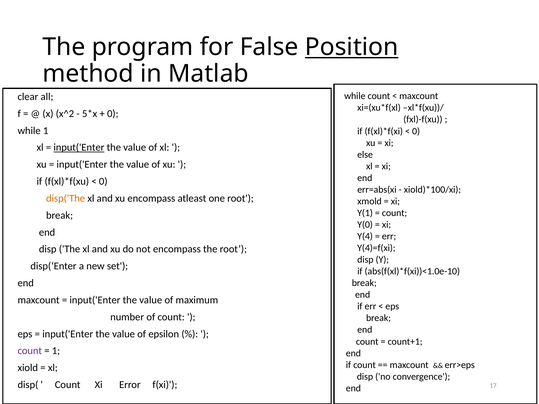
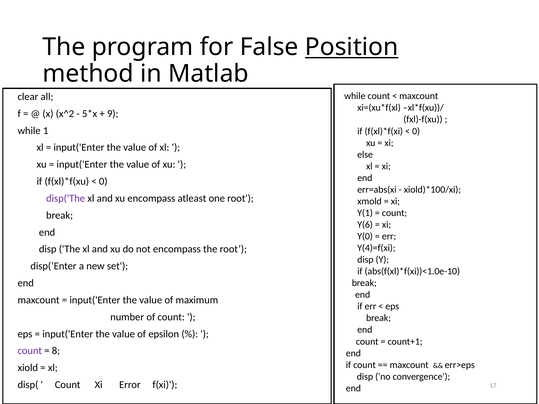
0 at (113, 114): 0 -> 9
input('Enter at (79, 148) underline: present -> none
disp('The colour: orange -> purple
Y(0: Y(0 -> Y(6
Y(4: Y(4 -> Y(0
1 at (56, 351): 1 -> 8
